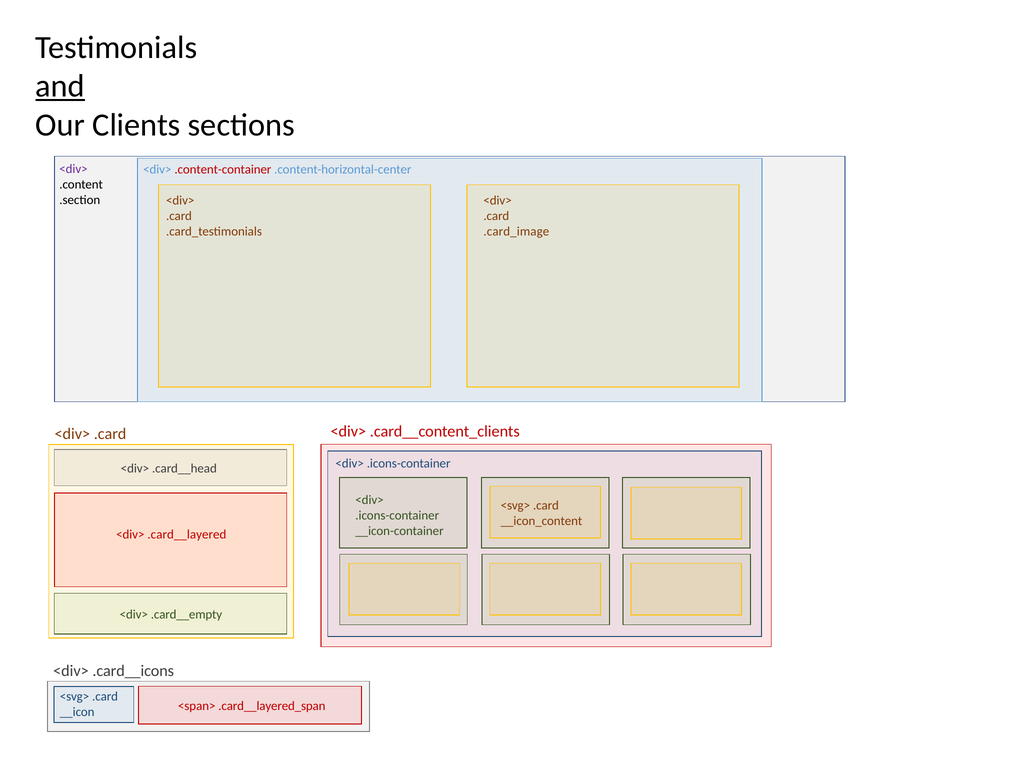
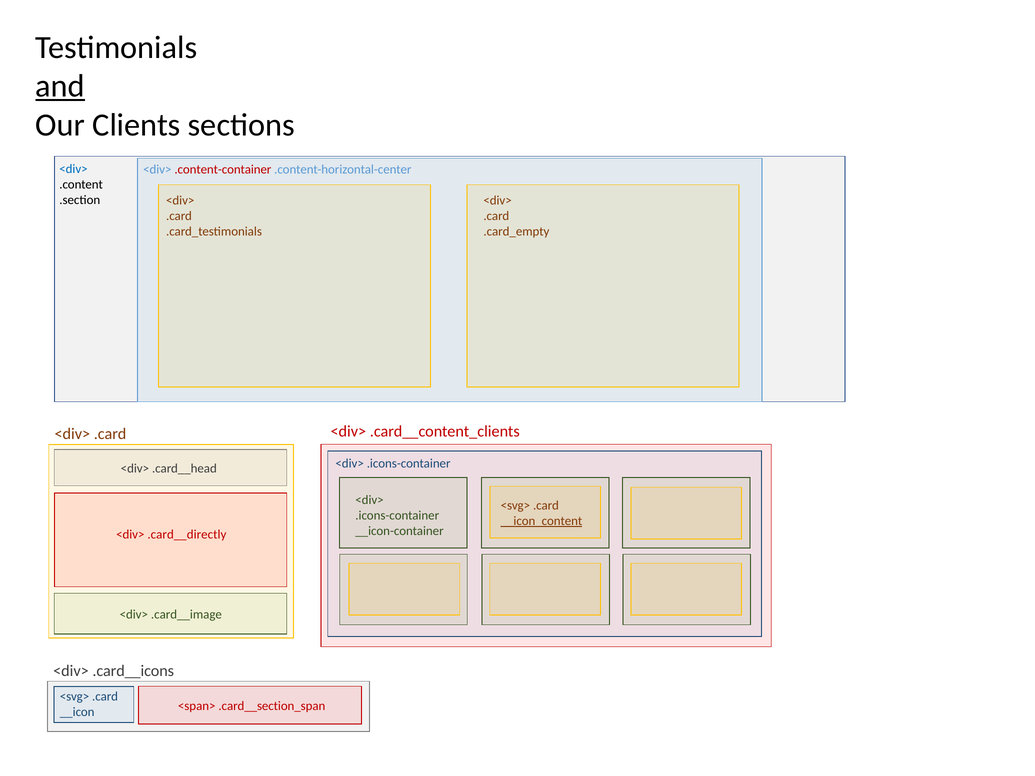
<div> at (73, 169) colour: purple -> blue
.card_image: .card_image -> .card_empty
__icon_content underline: none -> present
.card__layered: .card__layered -> .card__directly
.card__empty: .card__empty -> .card__image
.card__layered_span: .card__layered_span -> .card__section_span
